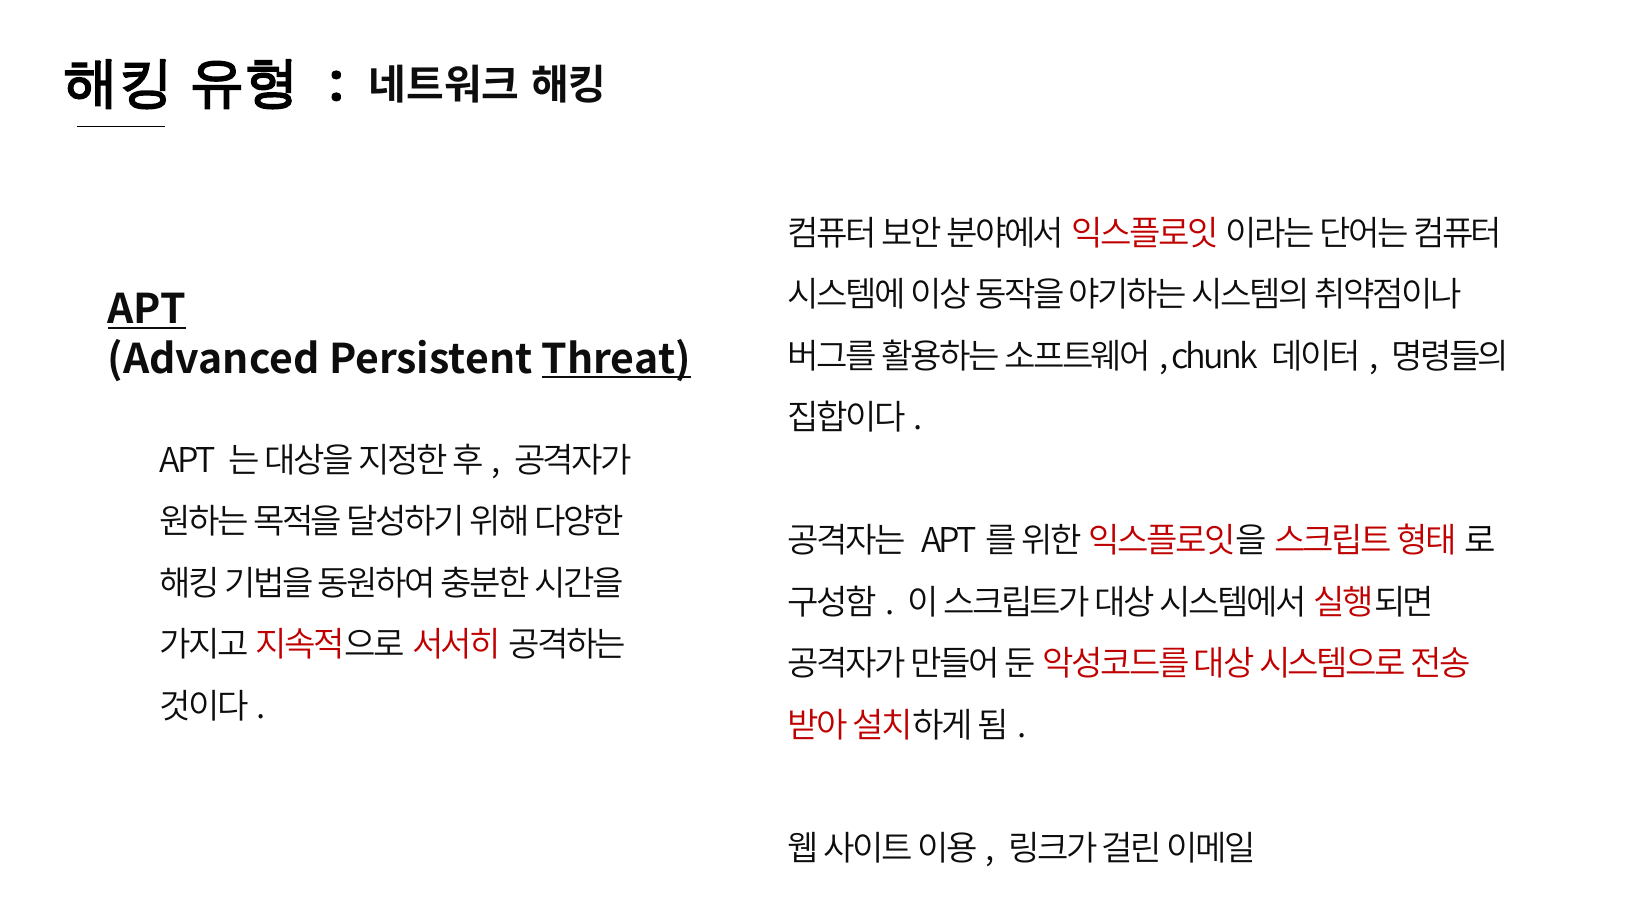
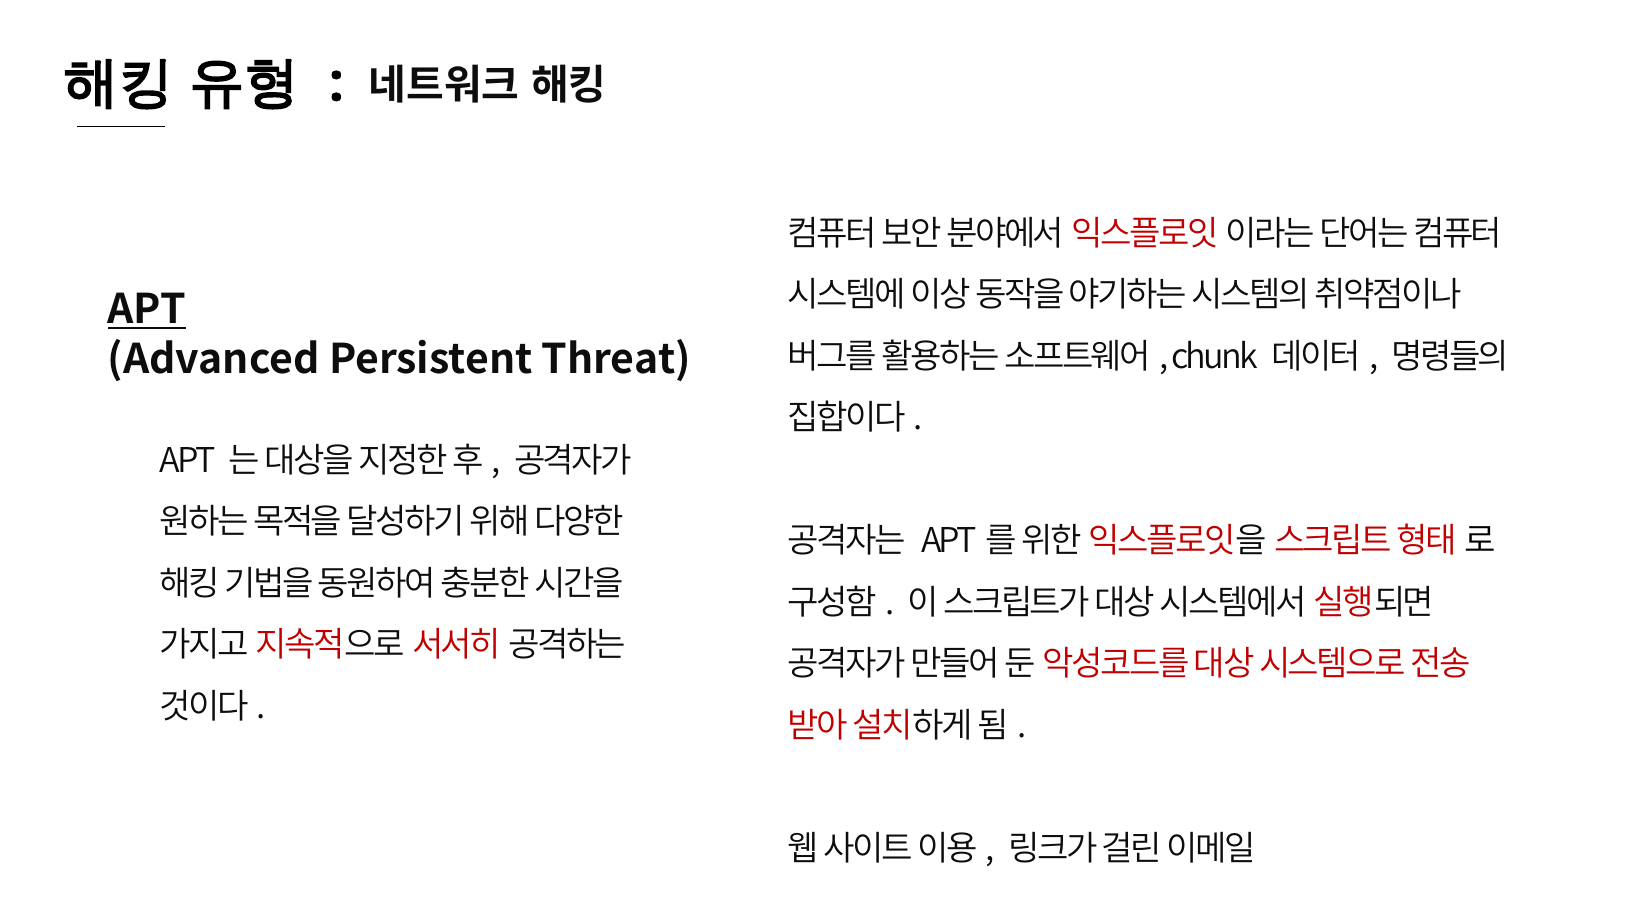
Threat underline: present -> none
